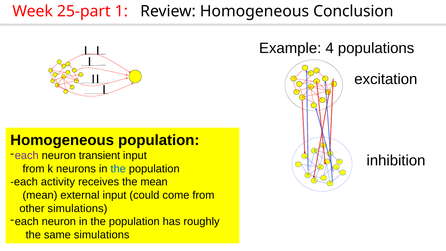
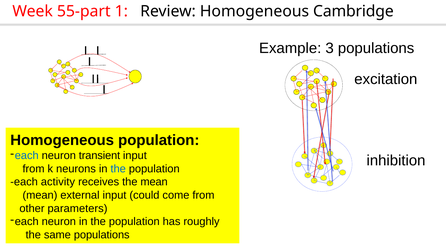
25-part: 25-part -> 55-part
Conclusion: Conclusion -> Cambridge
4: 4 -> 3
each at (27, 155) colour: purple -> blue
other simulations: simulations -> parameters
same simulations: simulations -> populations
